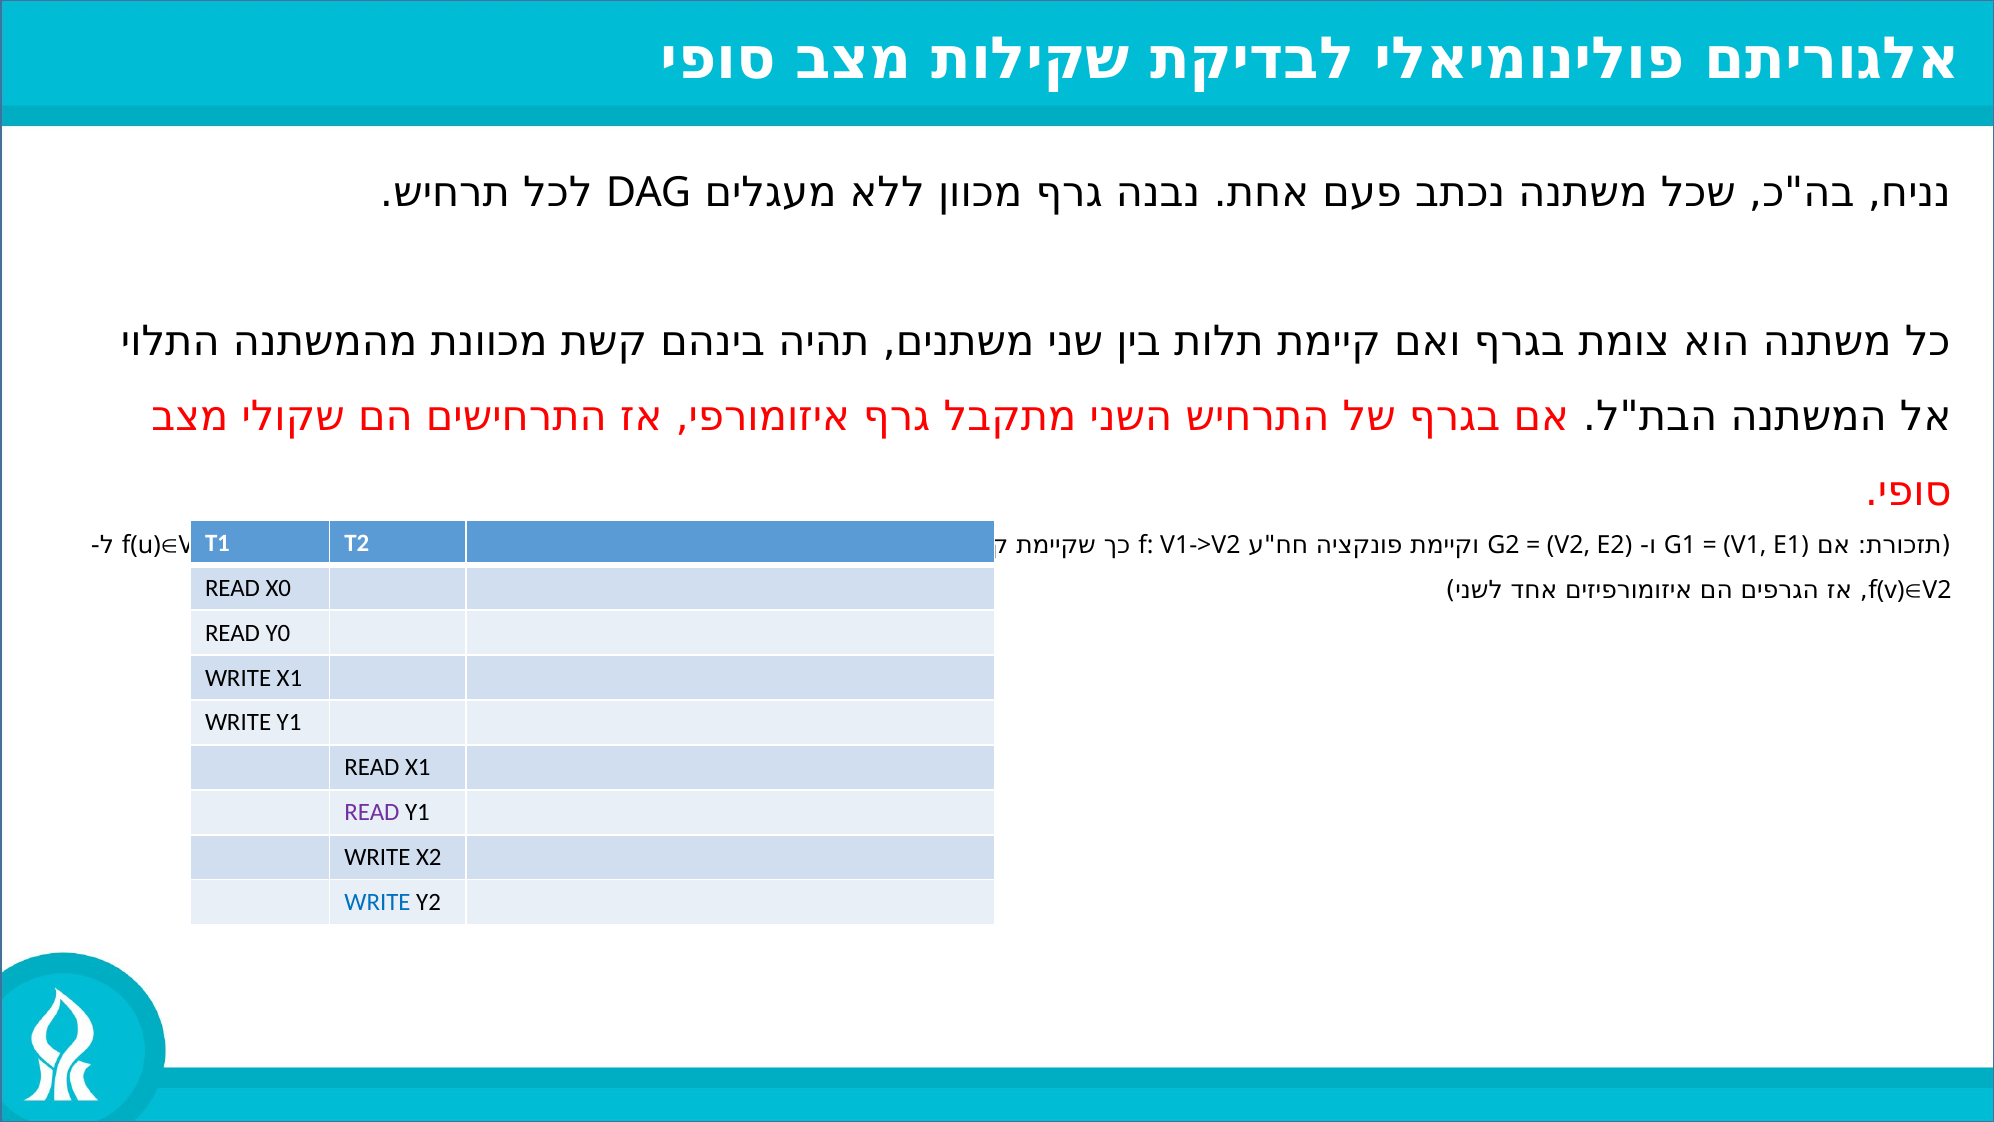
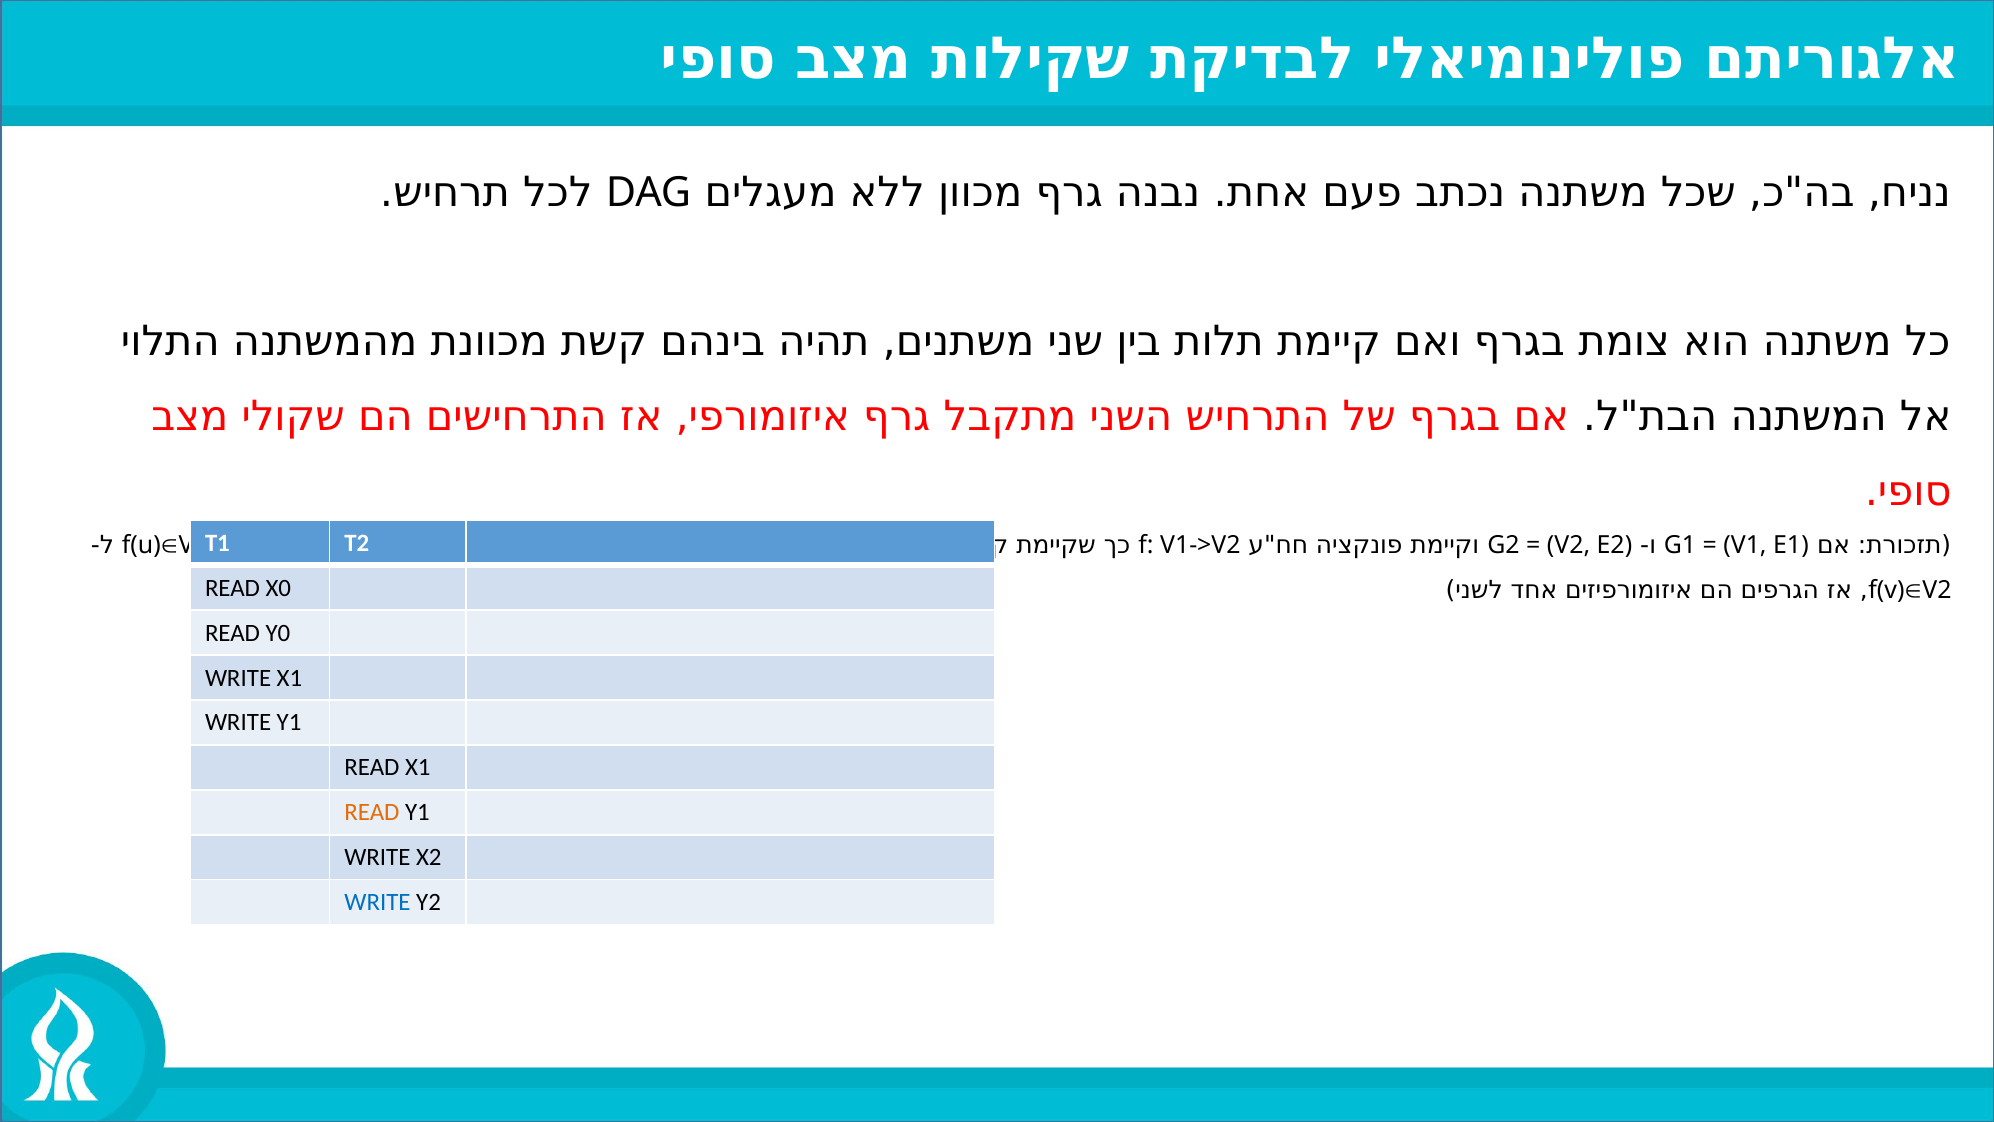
READ at (372, 812) colour: purple -> orange
